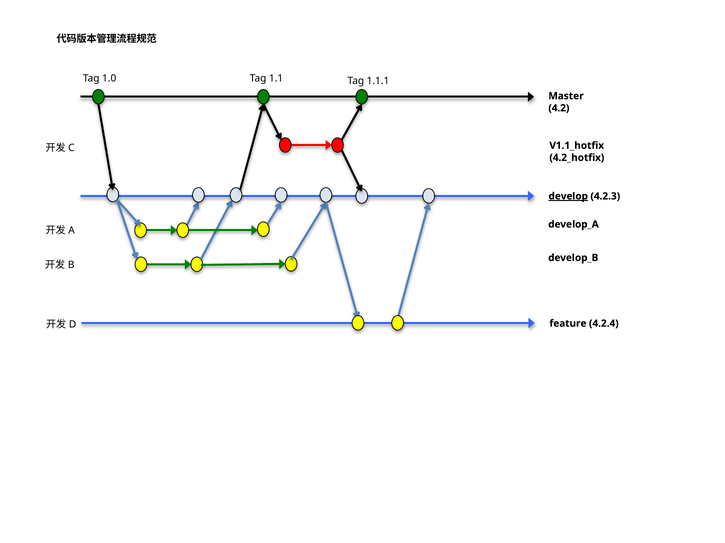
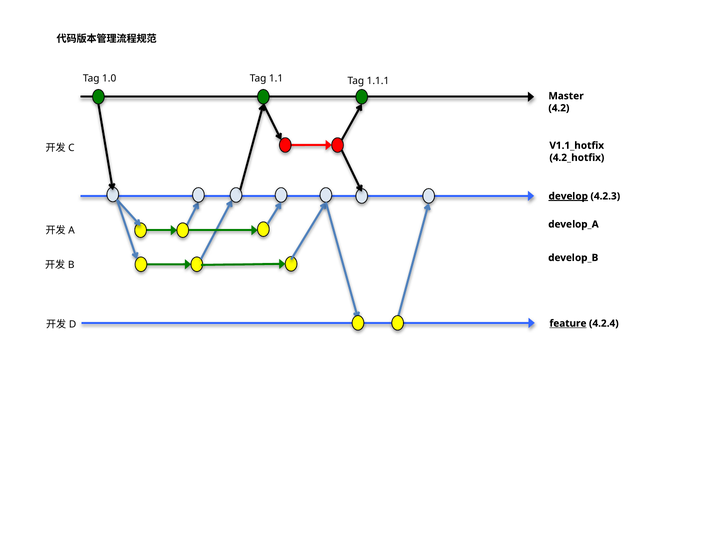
feature underline: none -> present
